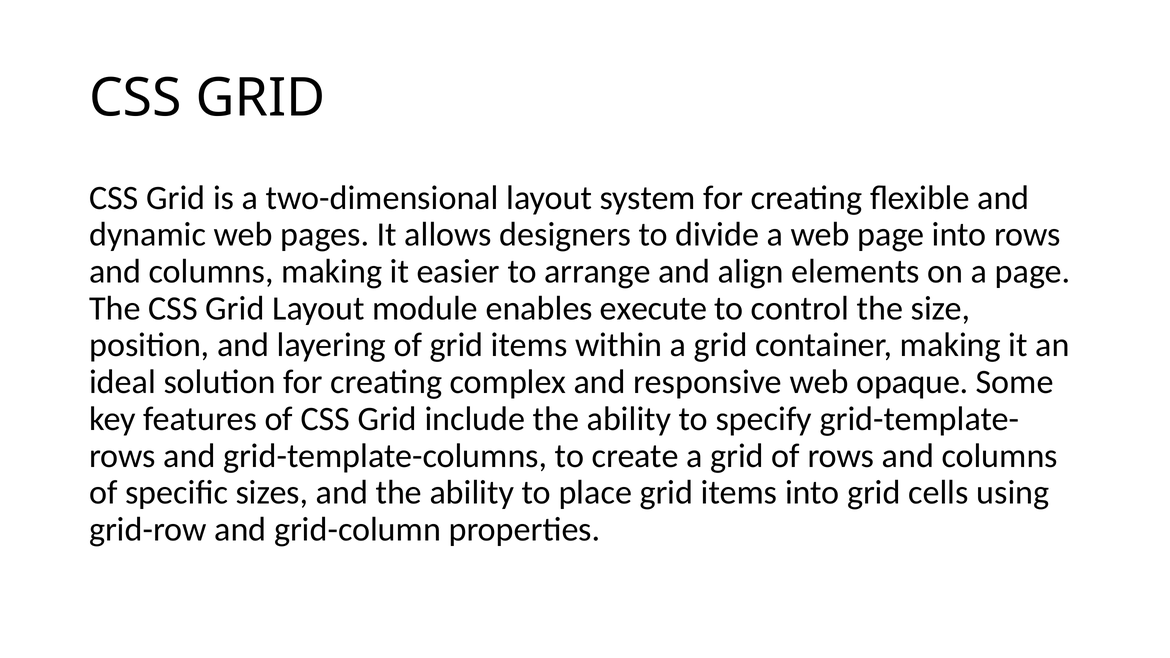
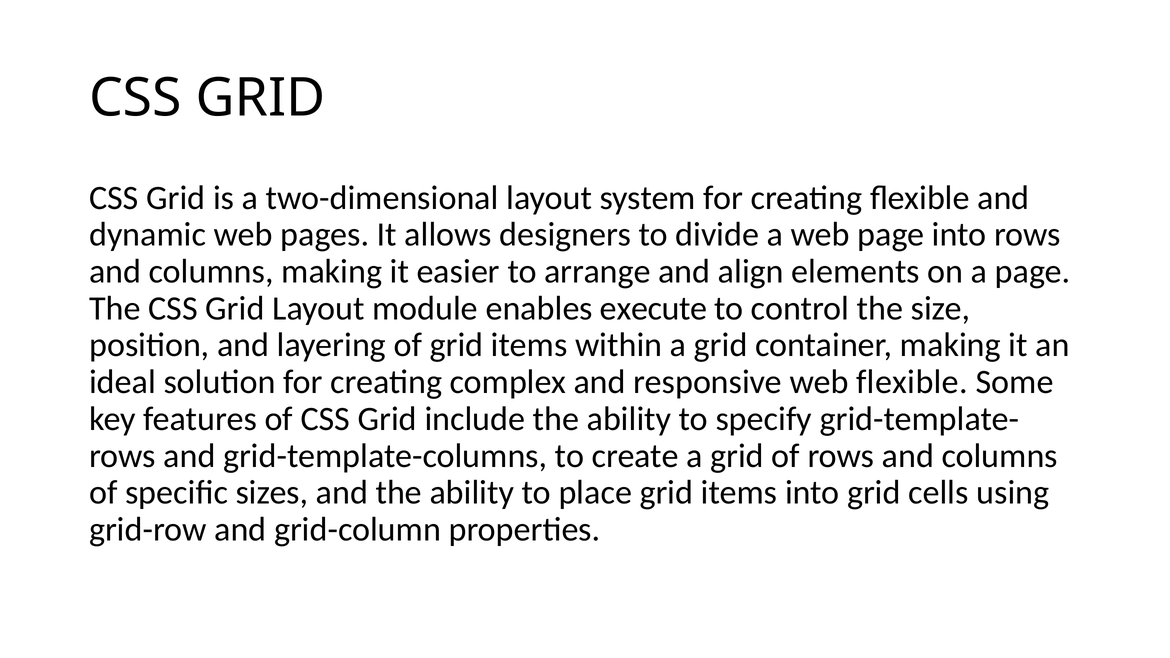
web opaque: opaque -> flexible
